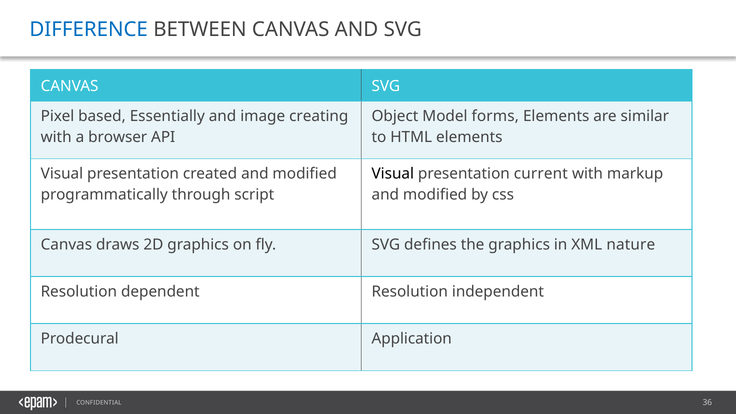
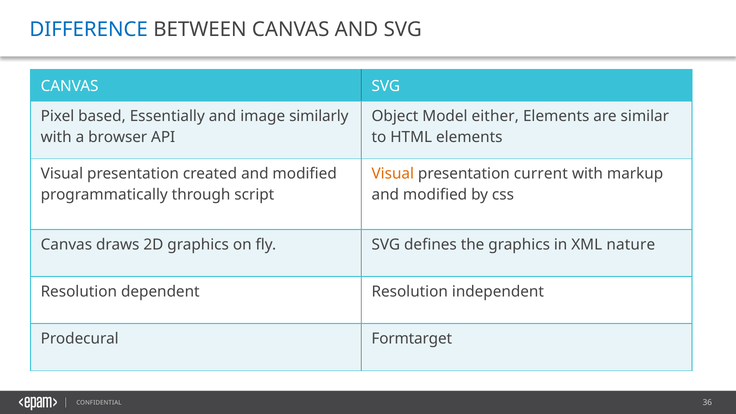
creating: creating -> similarly
forms: forms -> either
Visual at (393, 174) colour: black -> orange
Application: Application -> Formtarget
